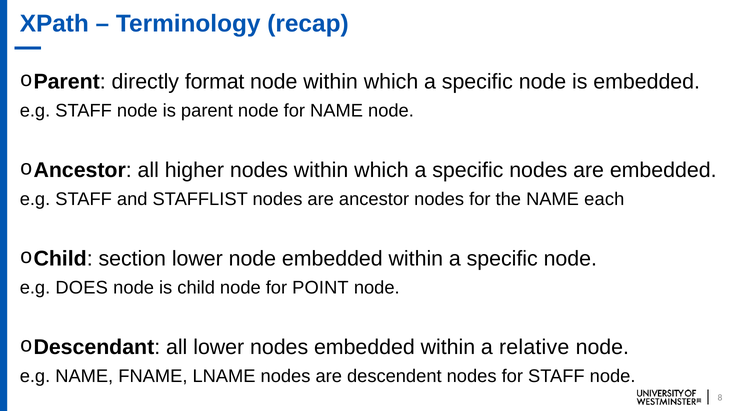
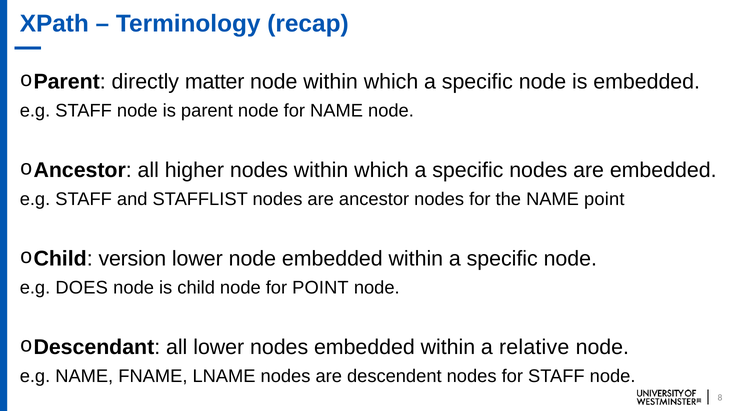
format: format -> matter
NAME each: each -> point
section: section -> version
